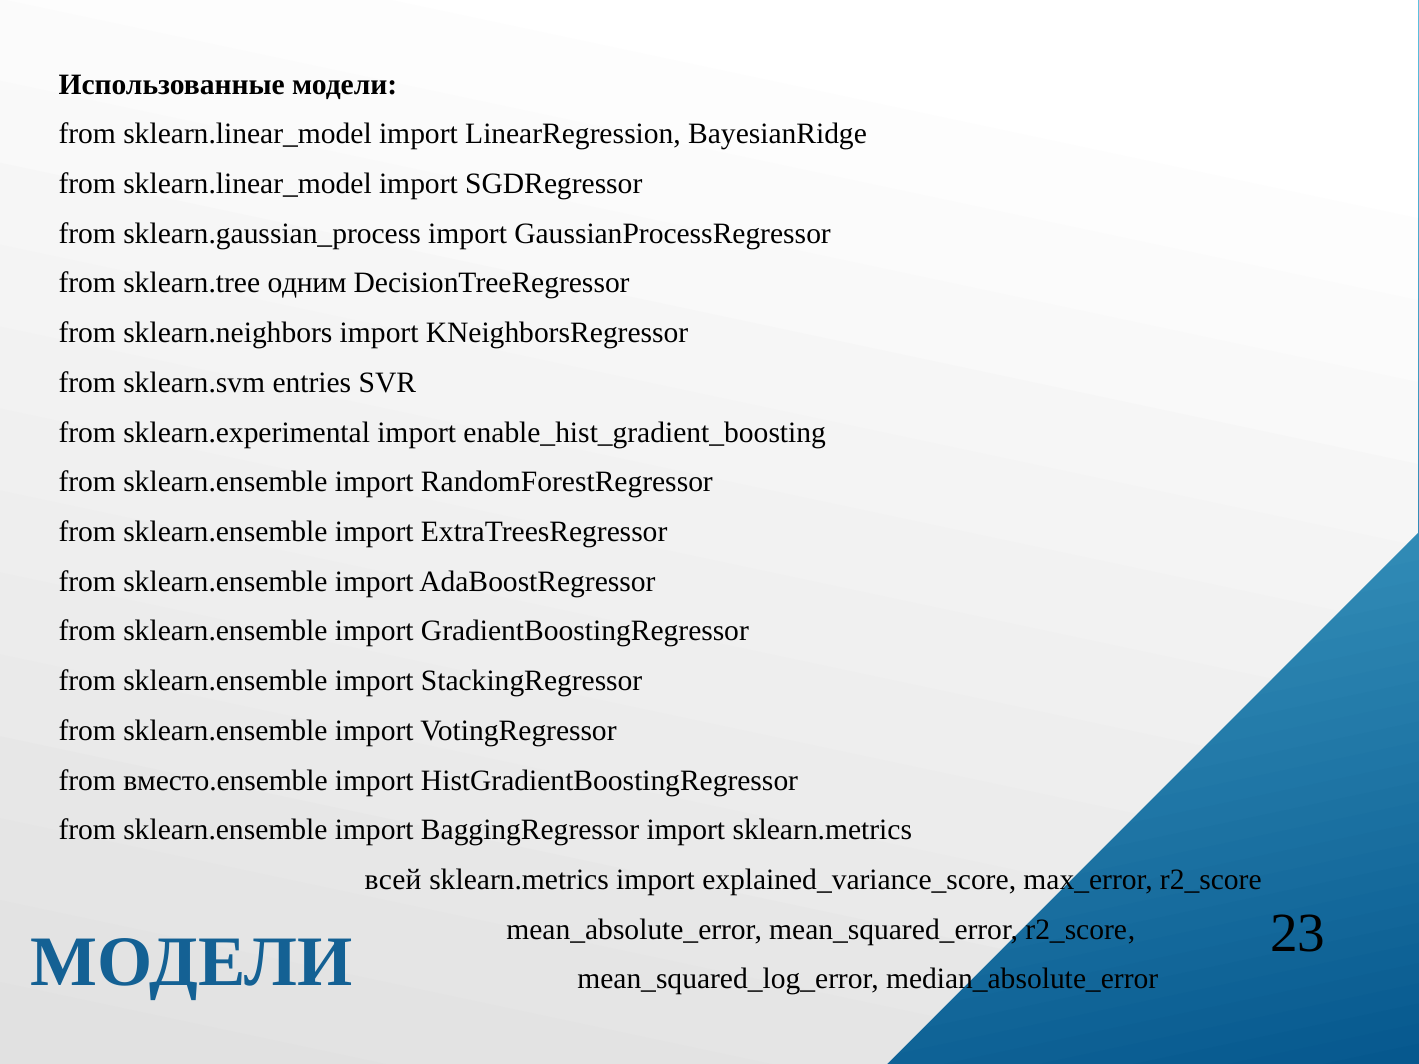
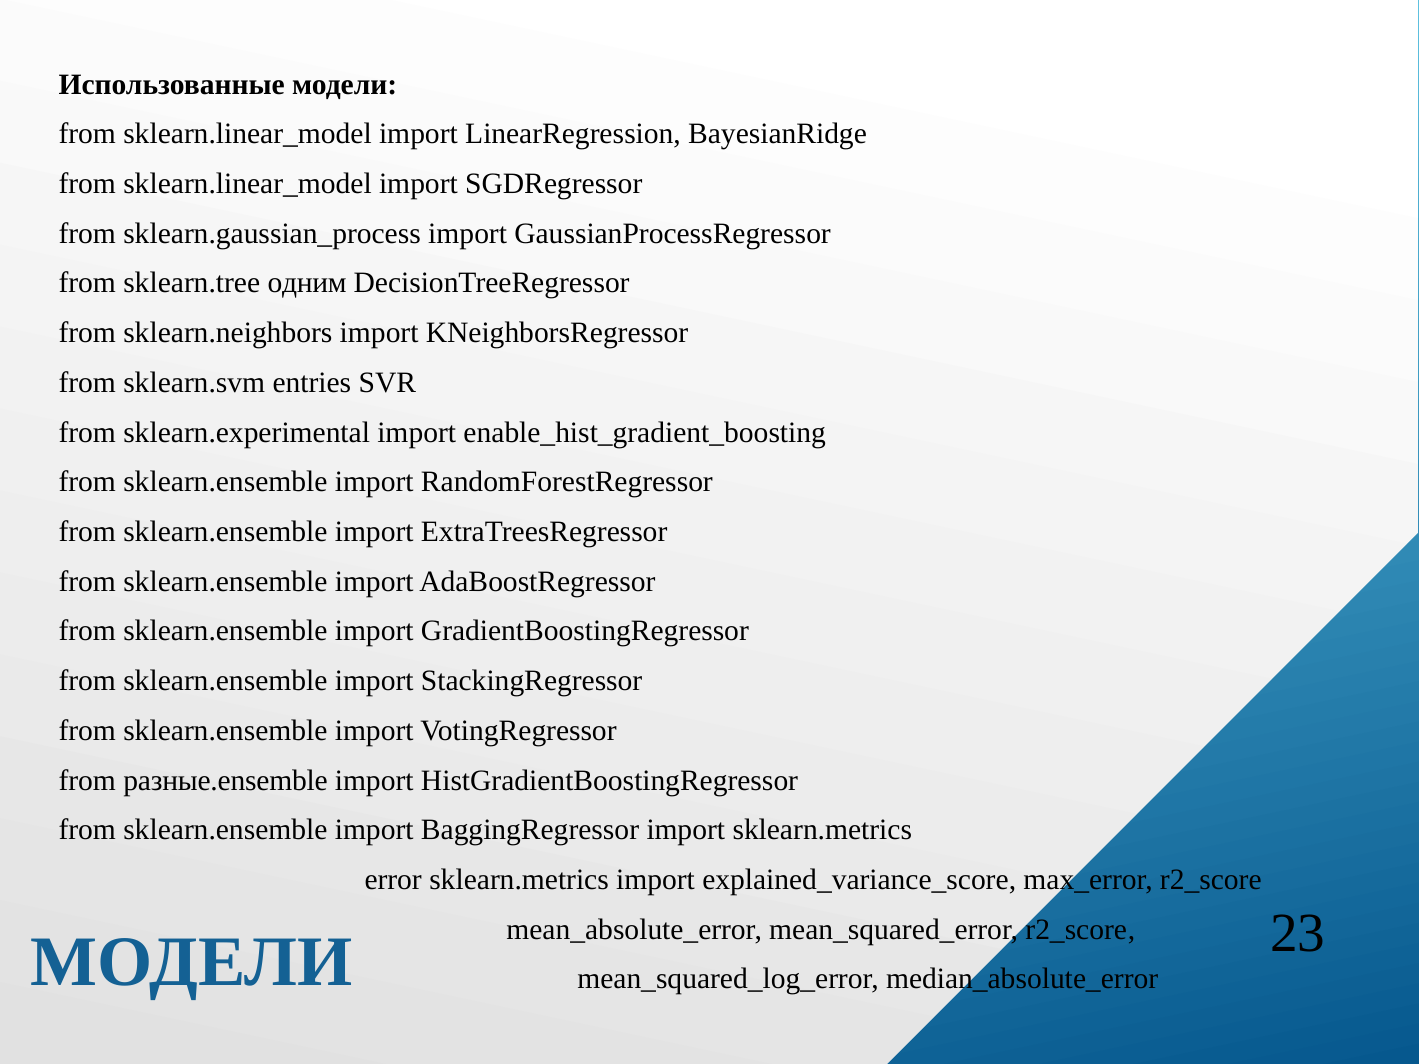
вместо.ensemble: вместо.ensemble -> разные.ensemble
всей: всей -> error
